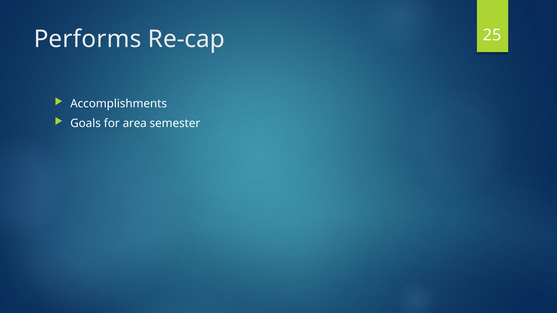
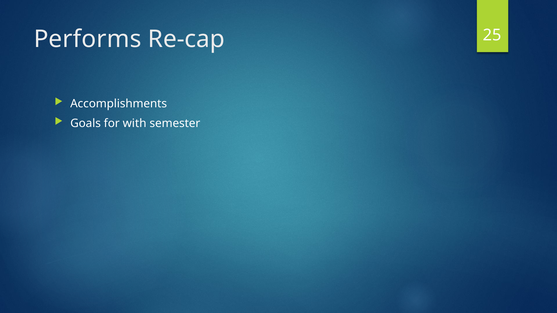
area: area -> with
